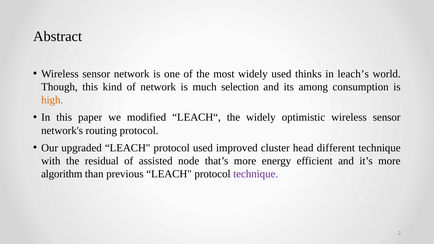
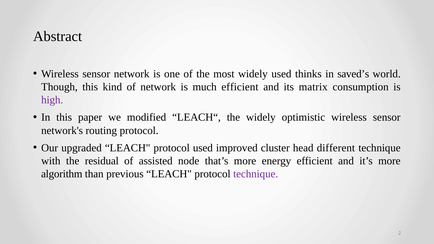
leach’s: leach’s -> saved’s
much selection: selection -> efficient
among: among -> matrix
high colour: orange -> purple
